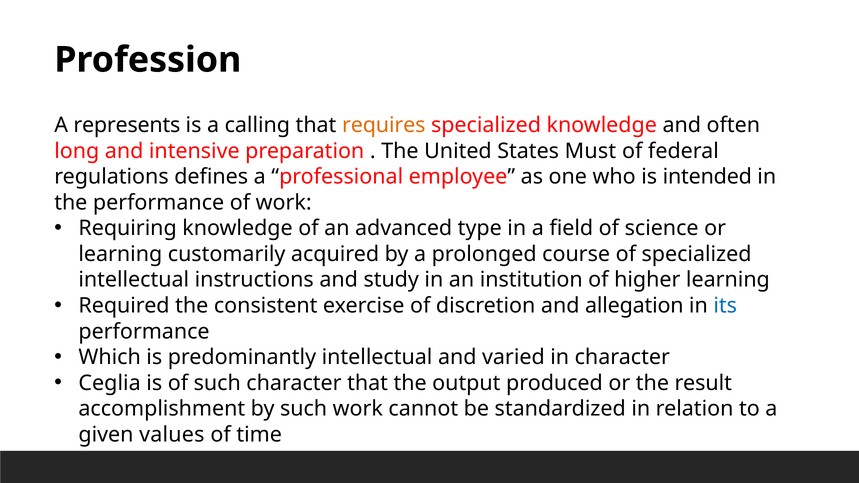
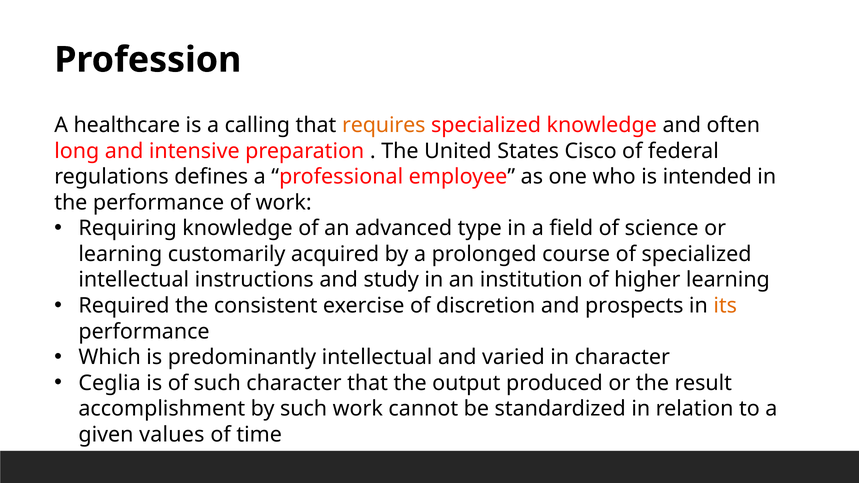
represents: represents -> healthcare
Must: Must -> Cisco
allegation: allegation -> prospects
its colour: blue -> orange
